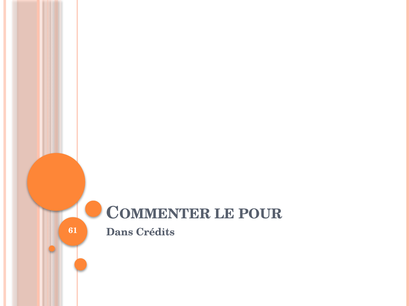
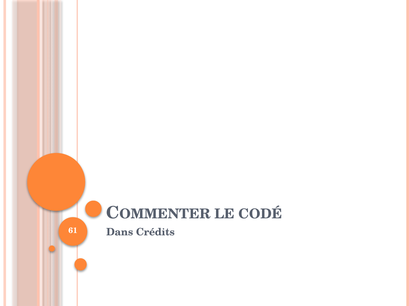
POUR: POUR -> CODÉ
